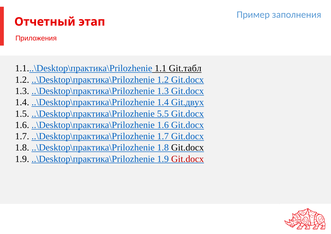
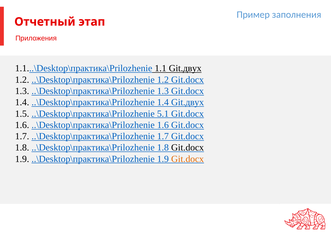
1.1 Git.табл: Git.табл -> Git.двух
5.5: 5.5 -> 5.1
Git.docx at (188, 159) colour: red -> orange
